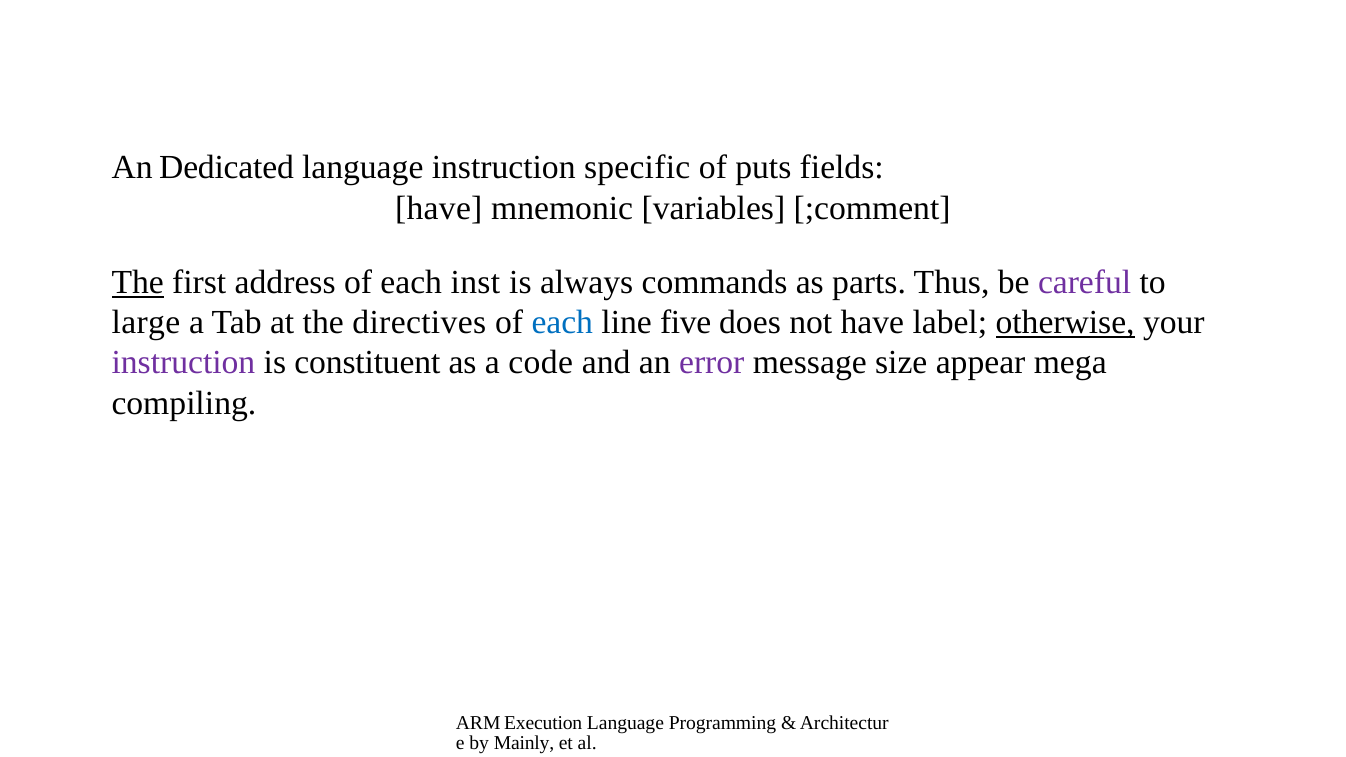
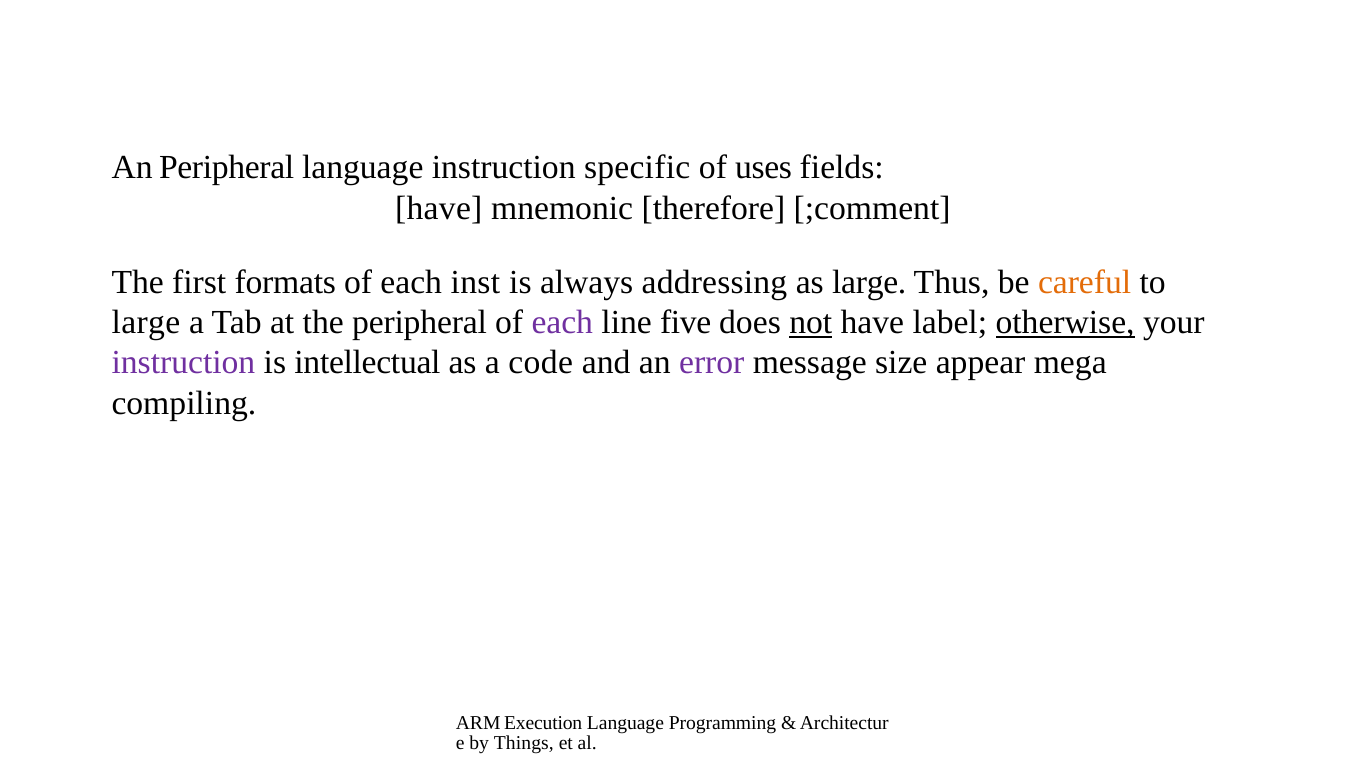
An Dedicated: Dedicated -> Peripheral
puts: puts -> uses
variables: variables -> therefore
The at (138, 282) underline: present -> none
address: address -> formats
commands: commands -> addressing
as parts: parts -> large
careful colour: purple -> orange
the directives: directives -> peripheral
each at (562, 322) colour: blue -> purple
not underline: none -> present
constituent: constituent -> intellectual
Mainly: Mainly -> Things
